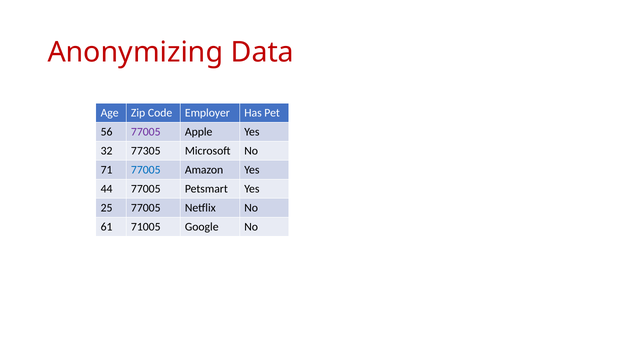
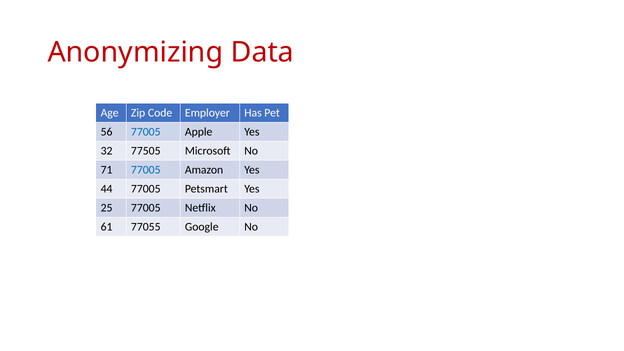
77005 at (146, 132) colour: purple -> blue
77305: 77305 -> 77505
71005: 71005 -> 77055
